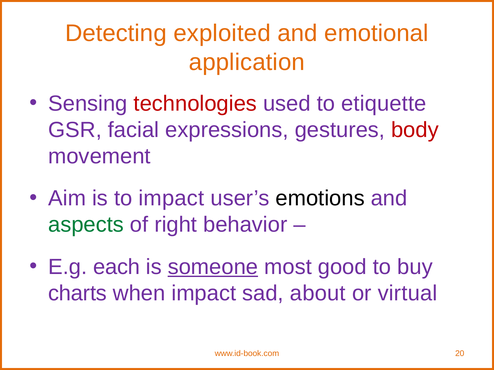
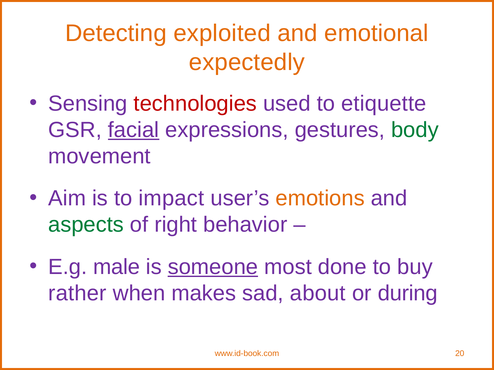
application: application -> expectedly
facial underline: none -> present
body colour: red -> green
emotions colour: black -> orange
each: each -> male
good: good -> done
charts: charts -> rather
when impact: impact -> makes
virtual: virtual -> during
